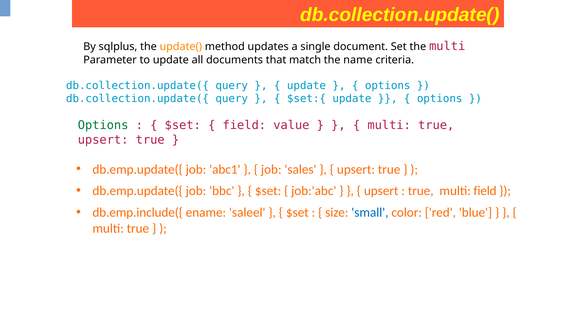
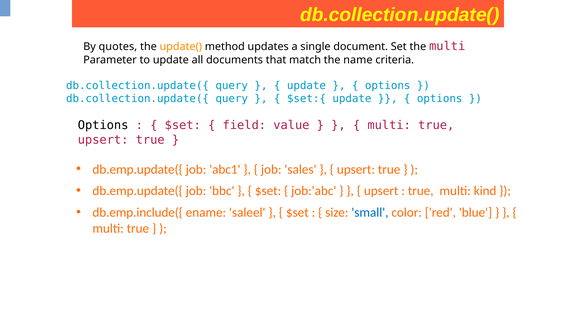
sqlplus: sqlplus -> quotes
Options at (103, 125) colour: green -> black
multi field: field -> kind
